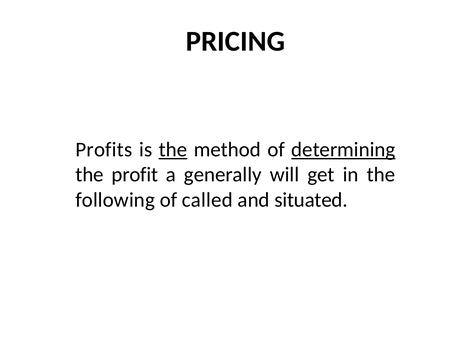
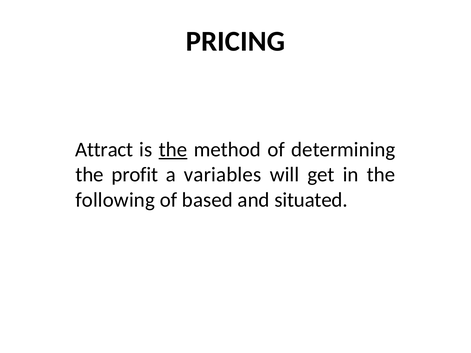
Profits: Profits -> Attract
determining underline: present -> none
generally: generally -> variables
called: called -> based
